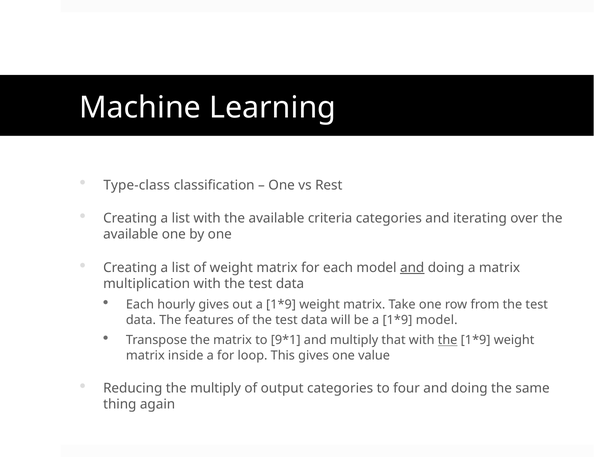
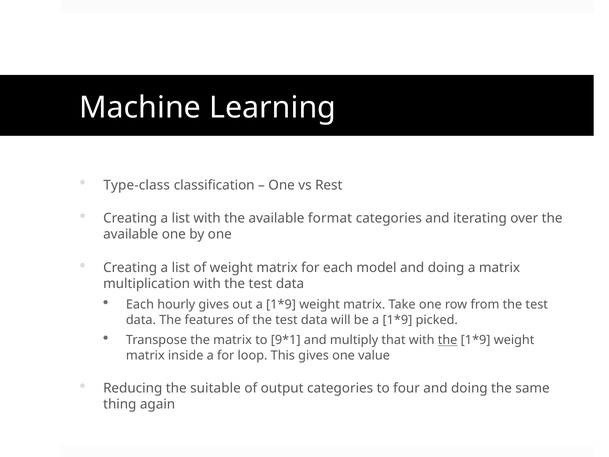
criteria: criteria -> format
and at (412, 268) underline: present -> none
model at (437, 320): model -> picked
the multiply: multiply -> suitable
